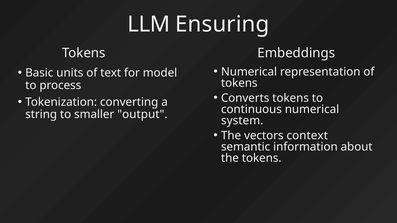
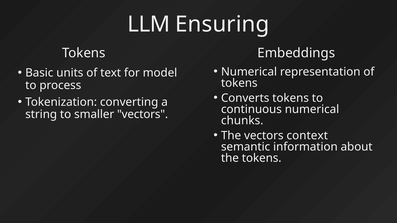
smaller output: output -> vectors
system: system -> chunks
